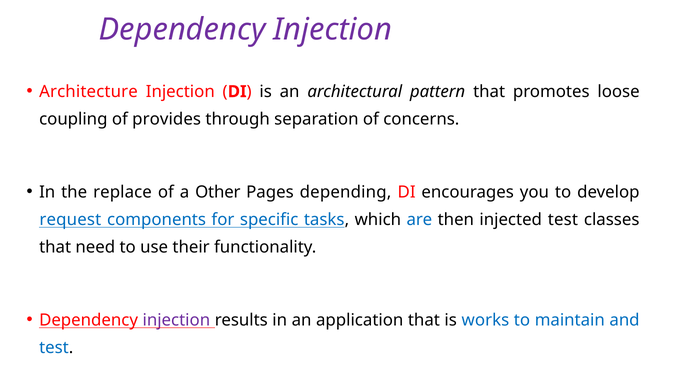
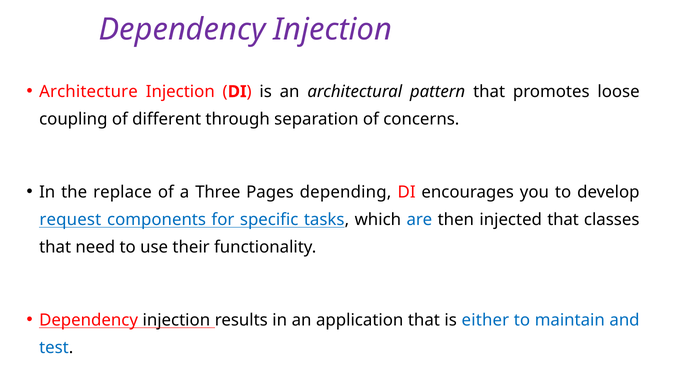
provides: provides -> different
Other: Other -> Three
injected test: test -> that
injection at (176, 320) colour: purple -> black
works: works -> either
